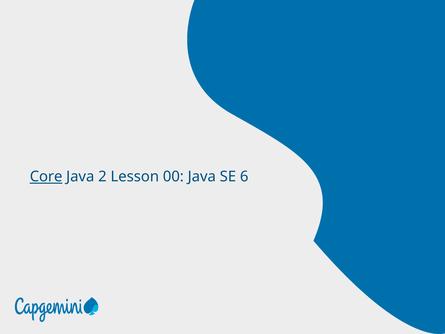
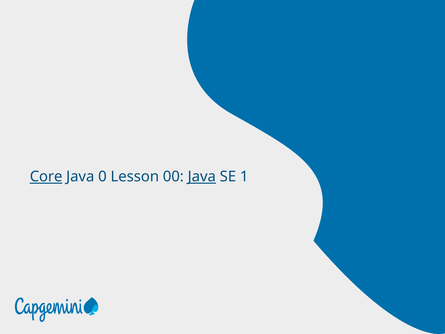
2: 2 -> 0
Java at (202, 177) underline: none -> present
6: 6 -> 1
